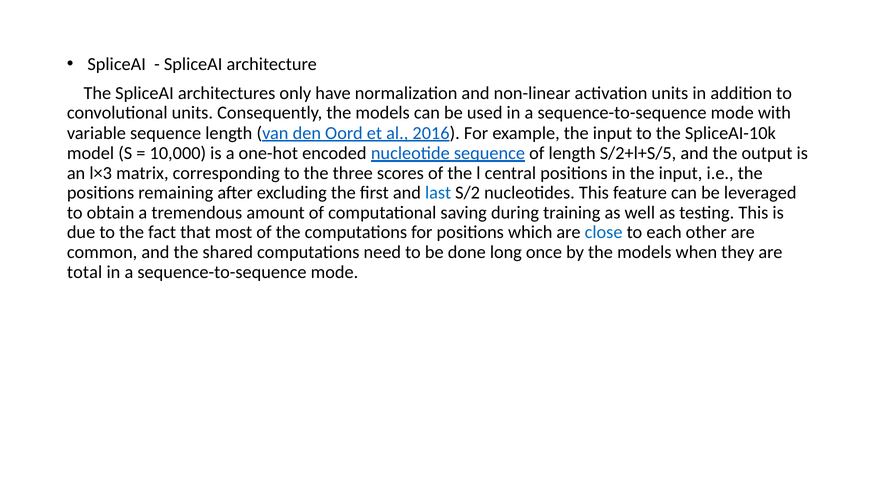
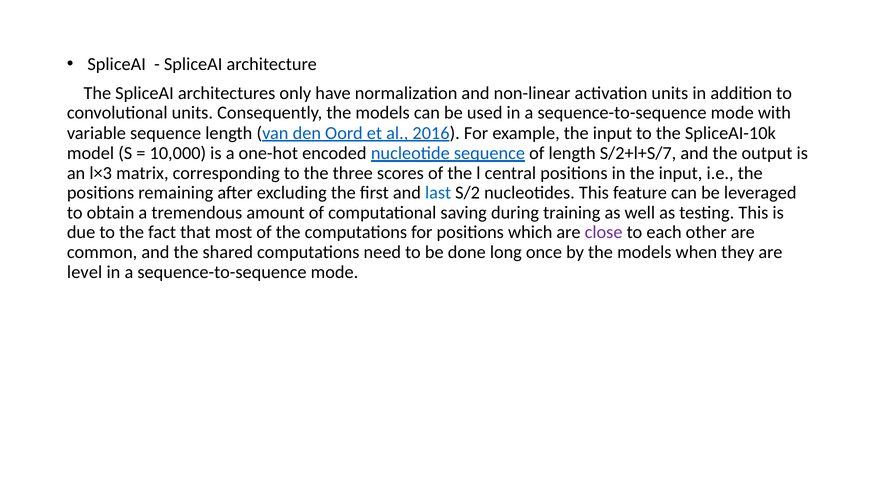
S/2+l+S/5: S/2+l+S/5 -> S/2+l+S/7
close colour: blue -> purple
total: total -> level
